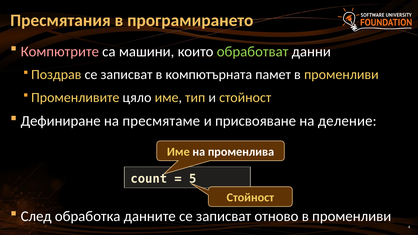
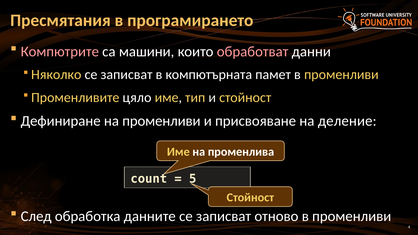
обработват colour: light green -> pink
Поздрав: Поздрав -> Няколко
на пресмятаме: пресмятаме -> променливи
